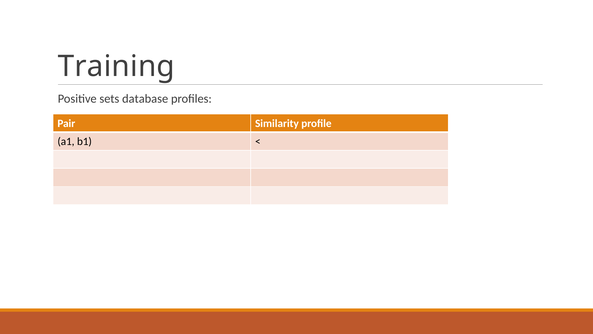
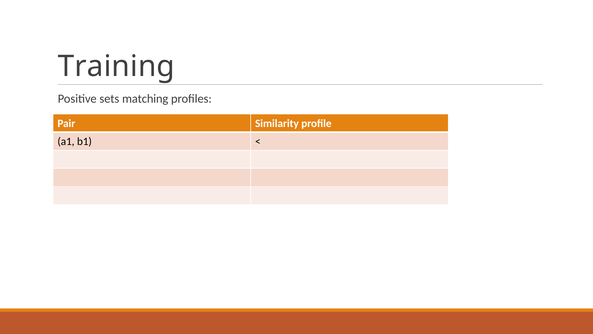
database: database -> matching
